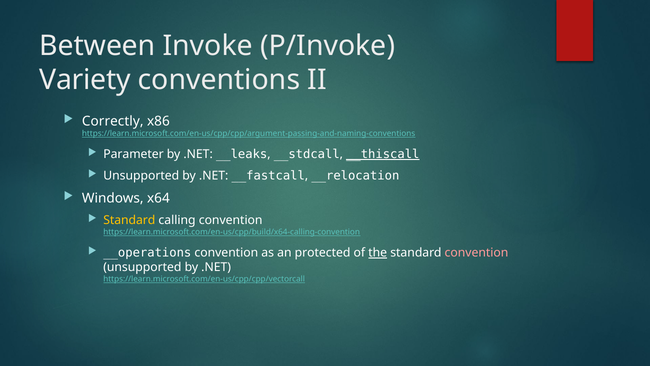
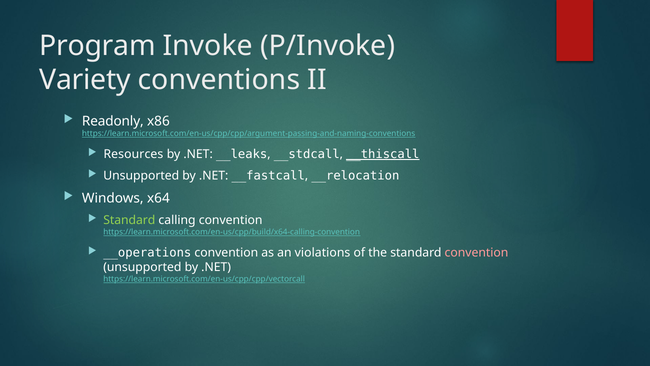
Between: Between -> Program
Correctly: Correctly -> Readonly
Parameter: Parameter -> Resources
Standard at (129, 220) colour: yellow -> light green
protected: protected -> violations
the underline: present -> none
